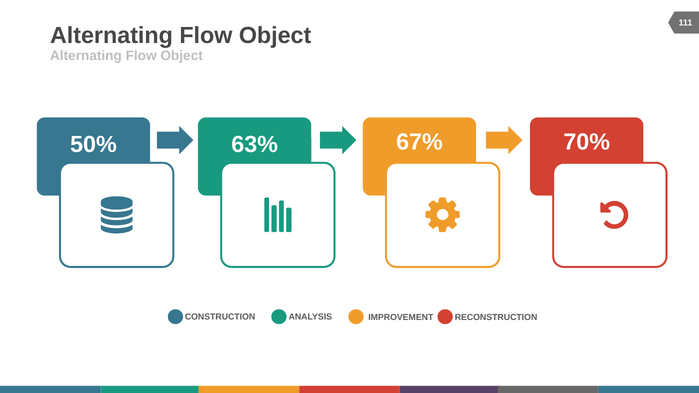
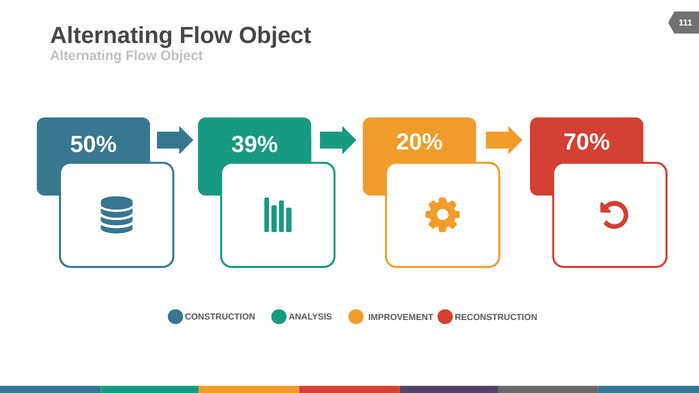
63%: 63% -> 39%
67%: 67% -> 20%
